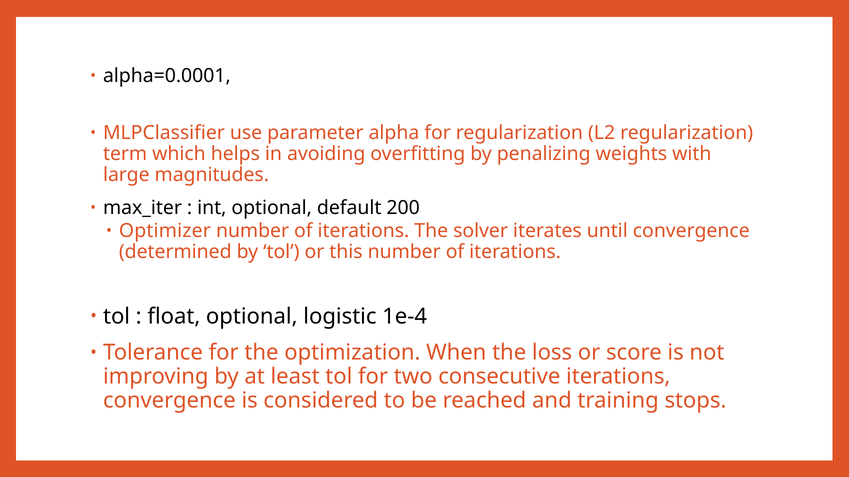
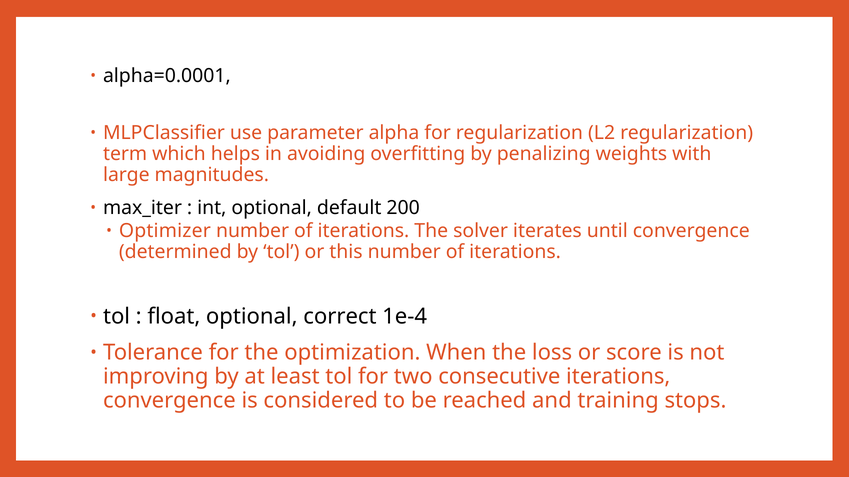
logistic: logistic -> correct
